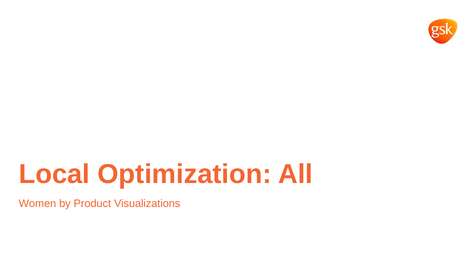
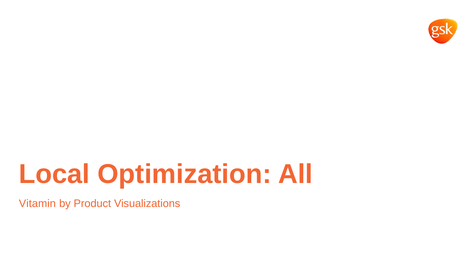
Women: Women -> Vitamin
